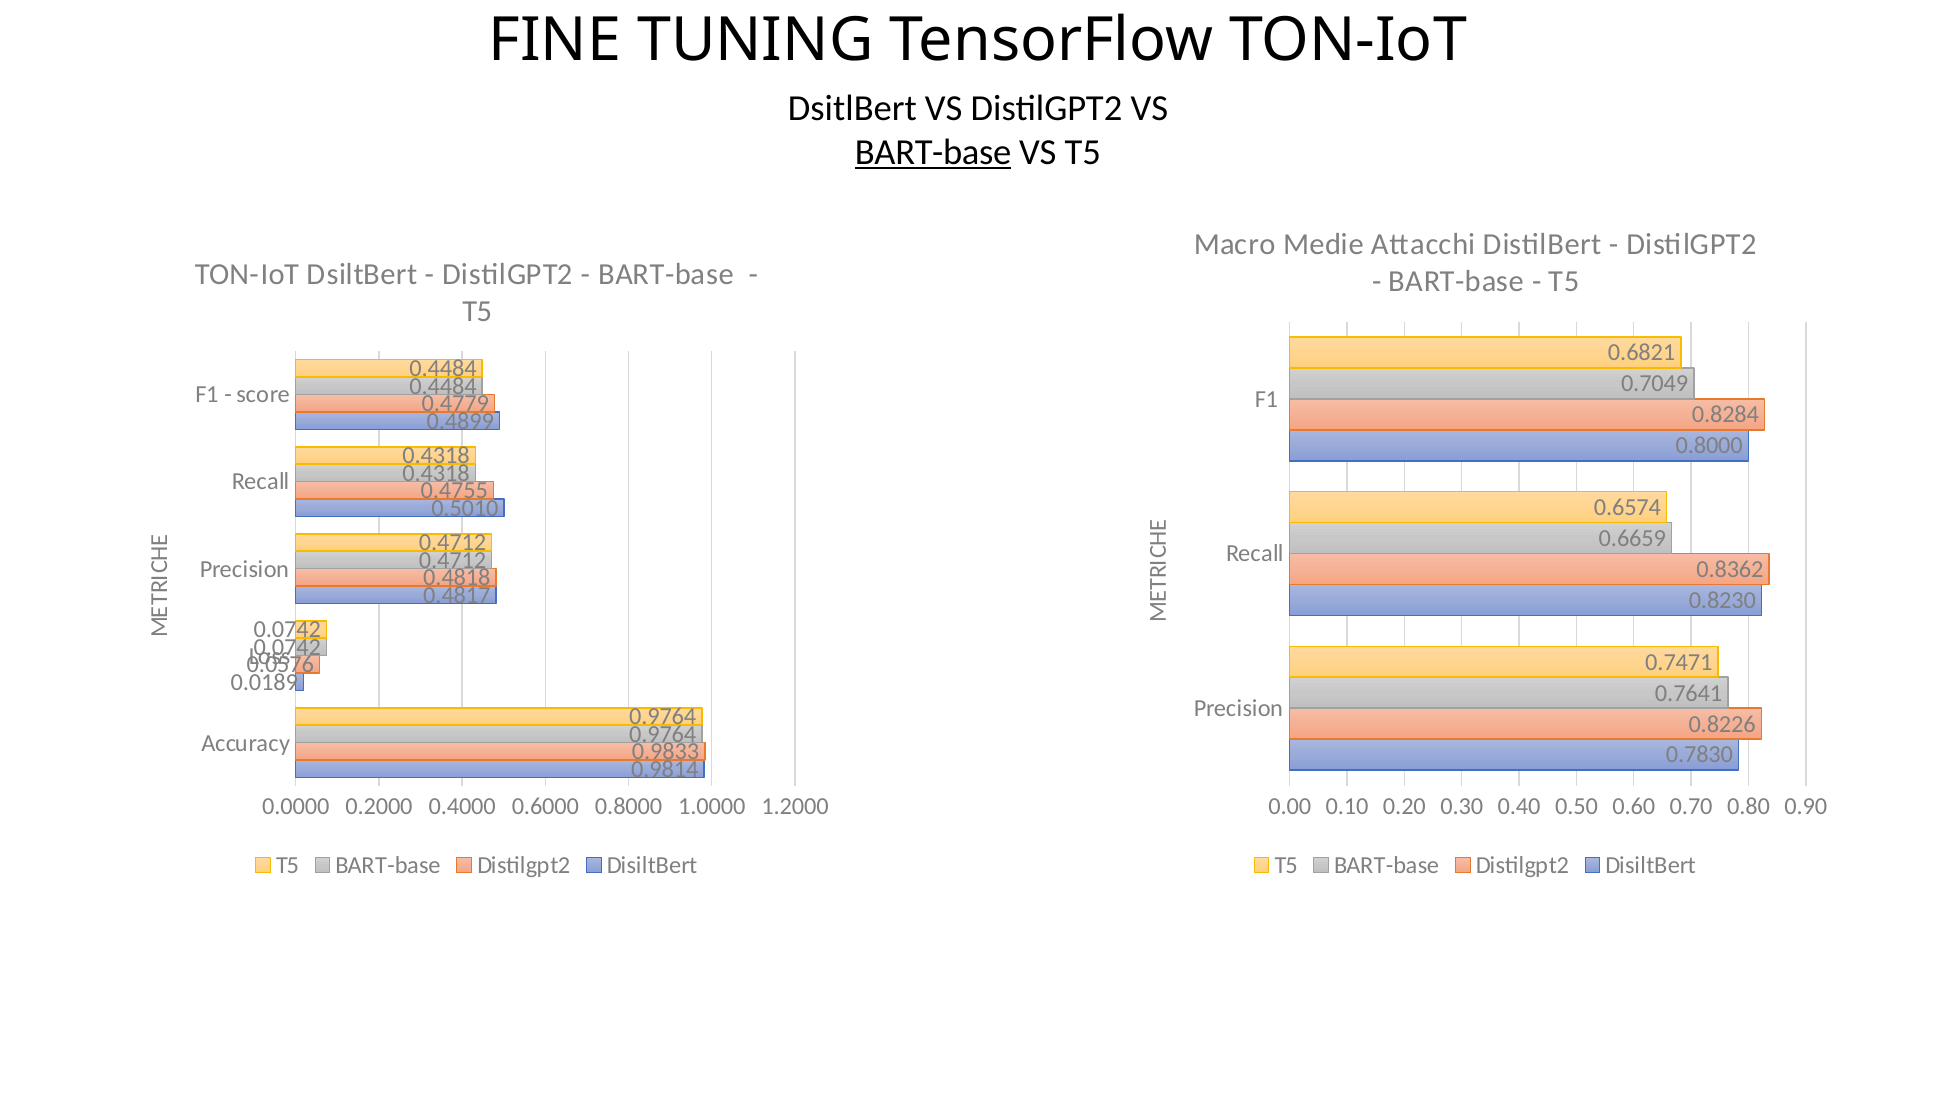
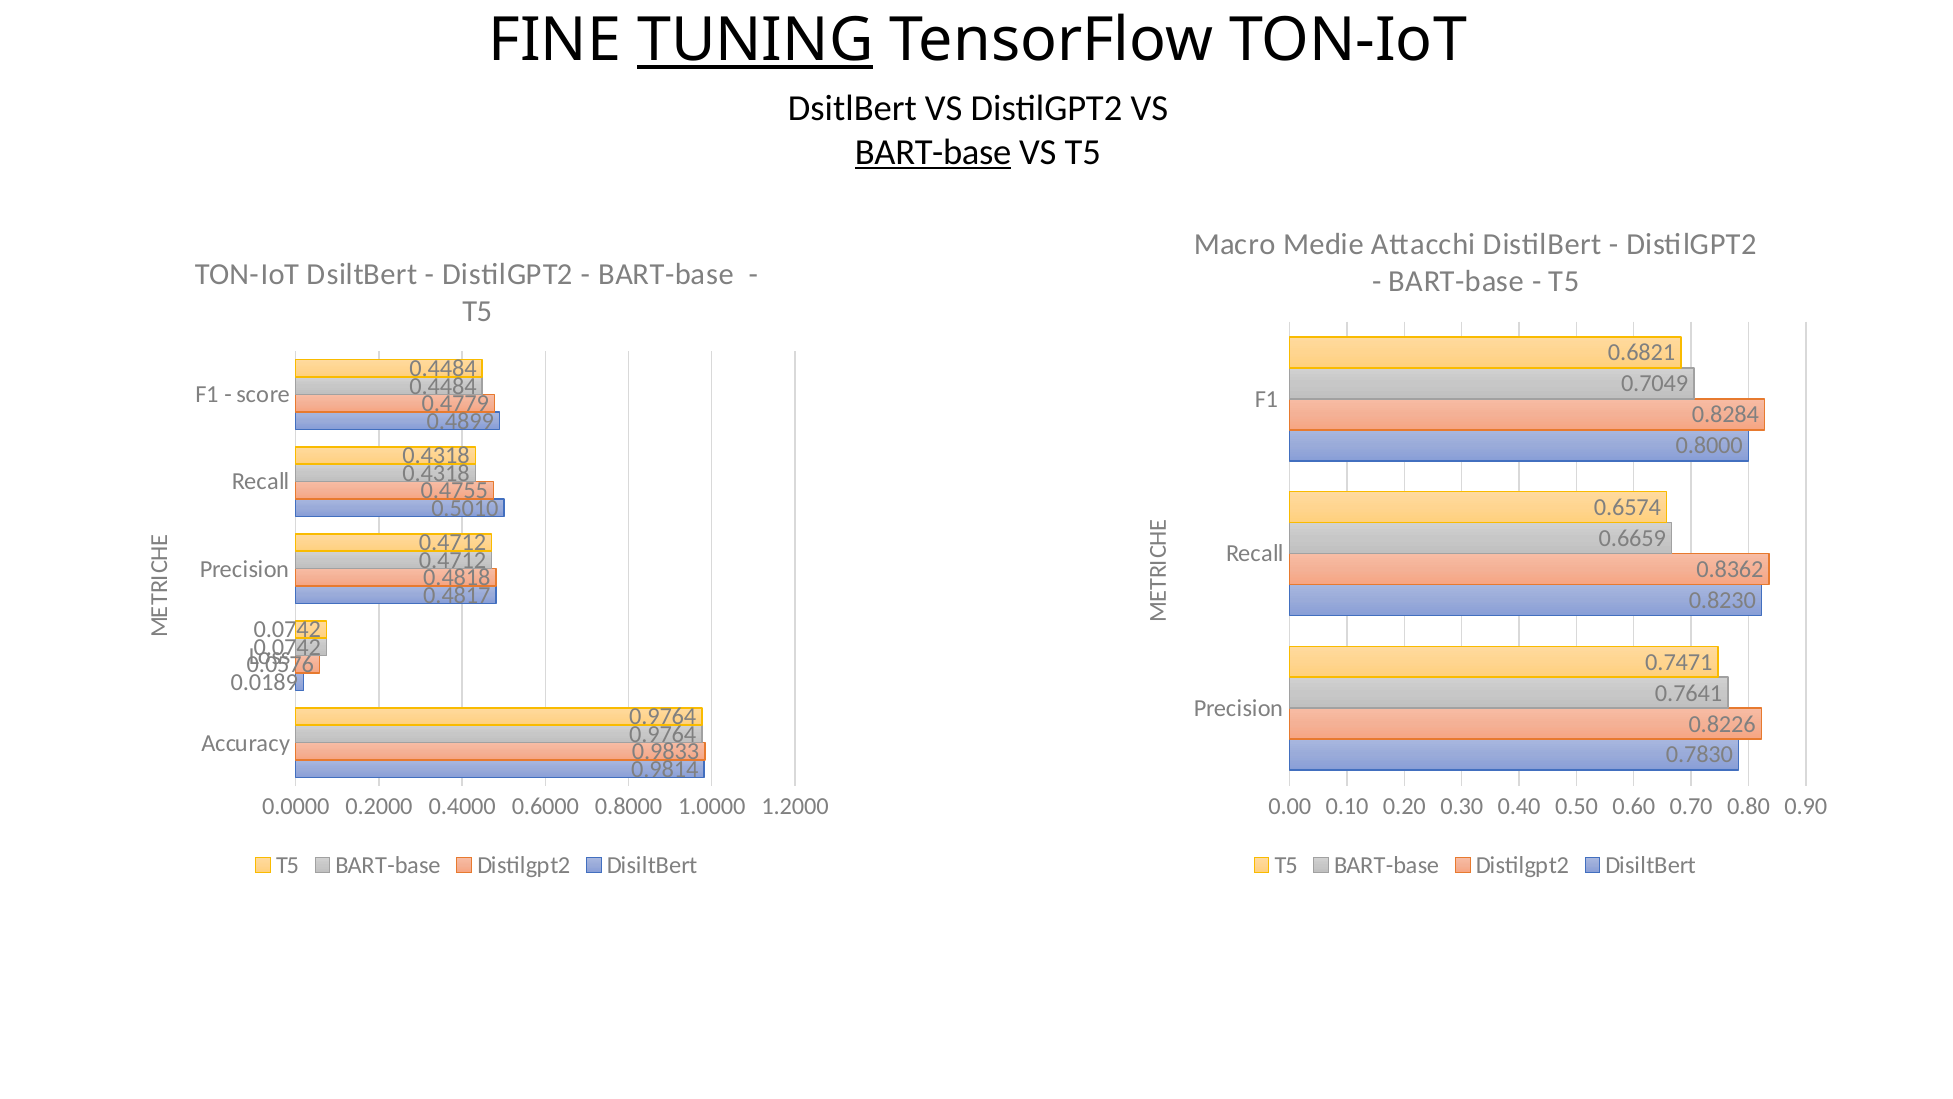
TUNING underline: none -> present
